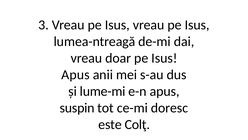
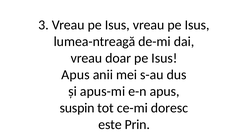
lume-mi: lume-mi -> apus-mi
Colţ: Colţ -> Prin
